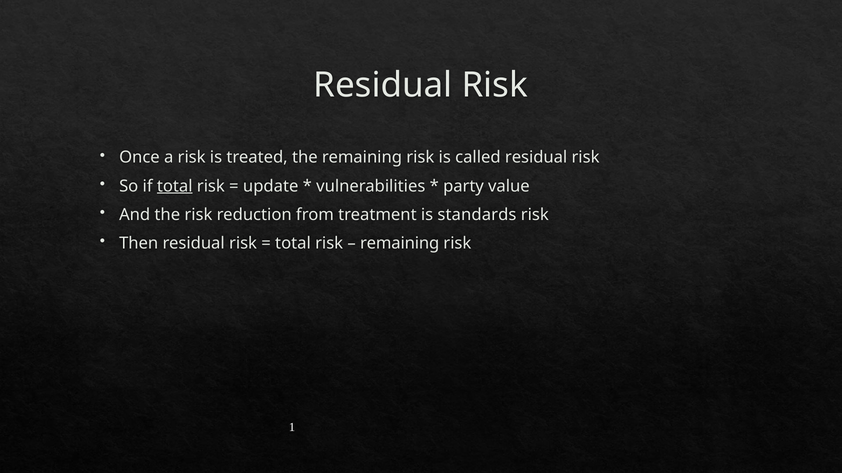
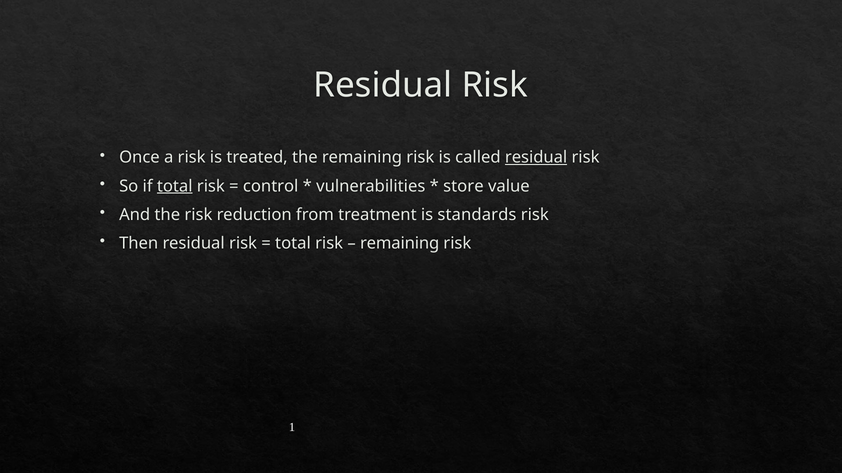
residual at (536, 158) underline: none -> present
update: update -> control
party: party -> store
